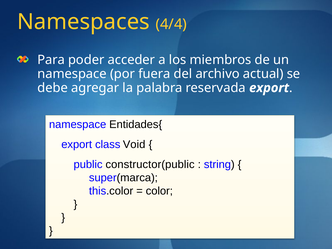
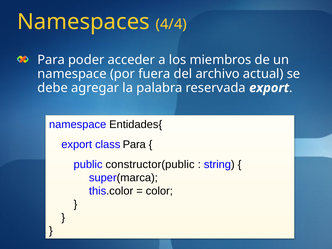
class Void: Void -> Para
